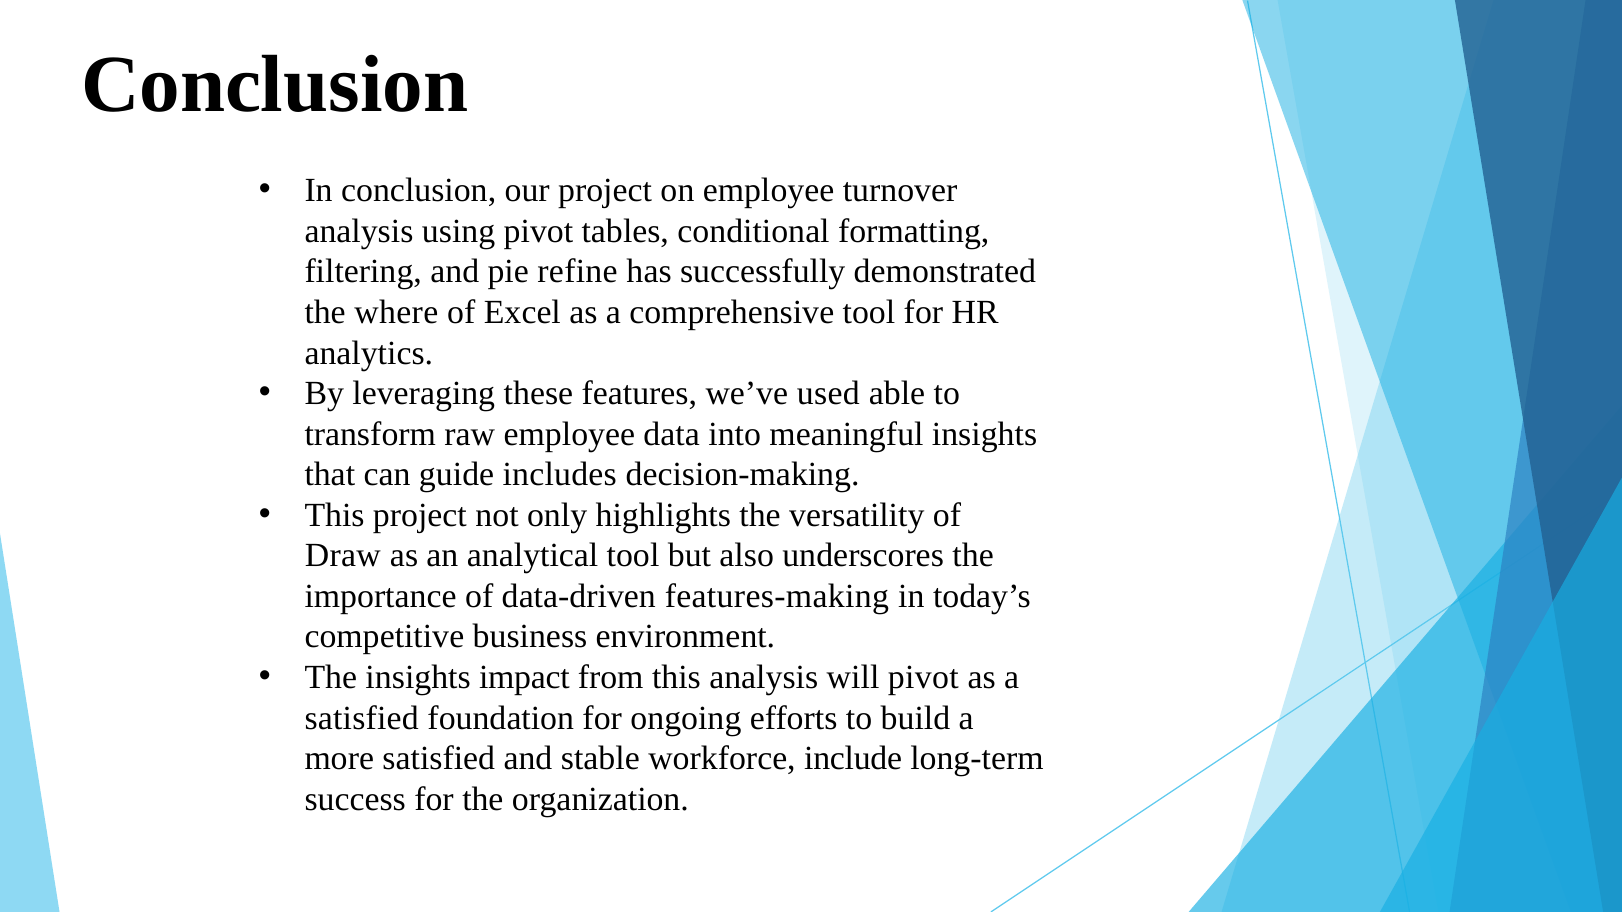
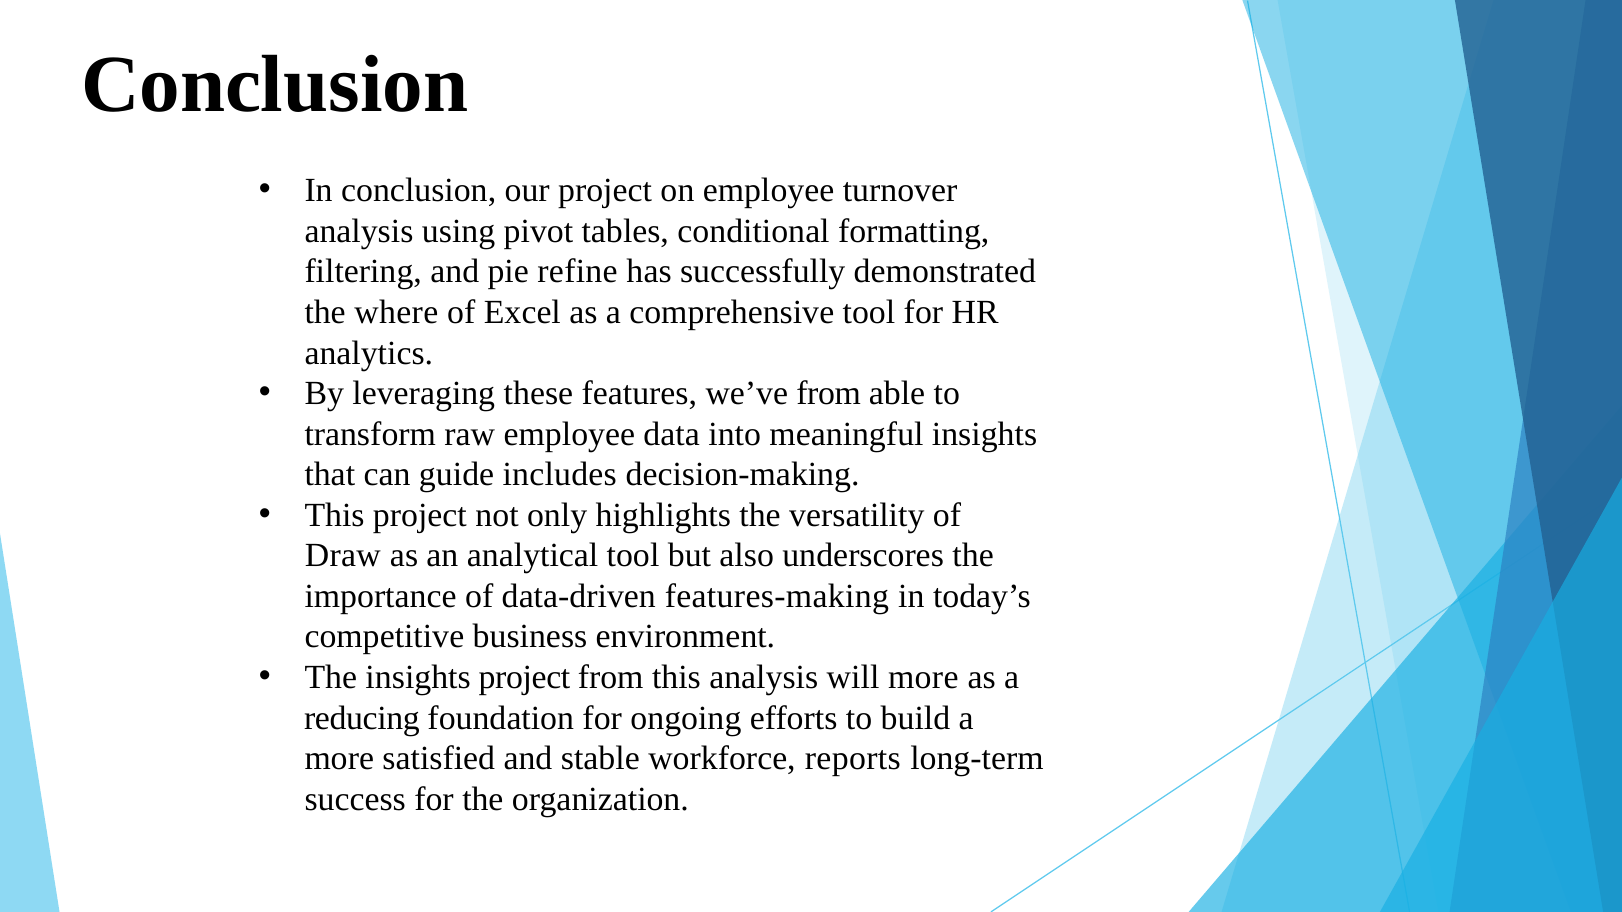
we’ve used: used -> from
insights impact: impact -> project
will pivot: pivot -> more
satisfied at (362, 718): satisfied -> reducing
include: include -> reports
